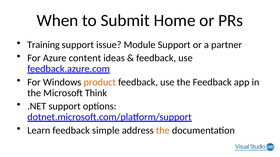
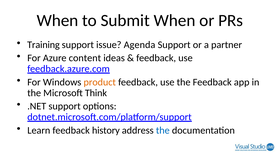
Submit Home: Home -> When
Module: Module -> Agenda
simple: simple -> history
the at (163, 131) colour: orange -> blue
